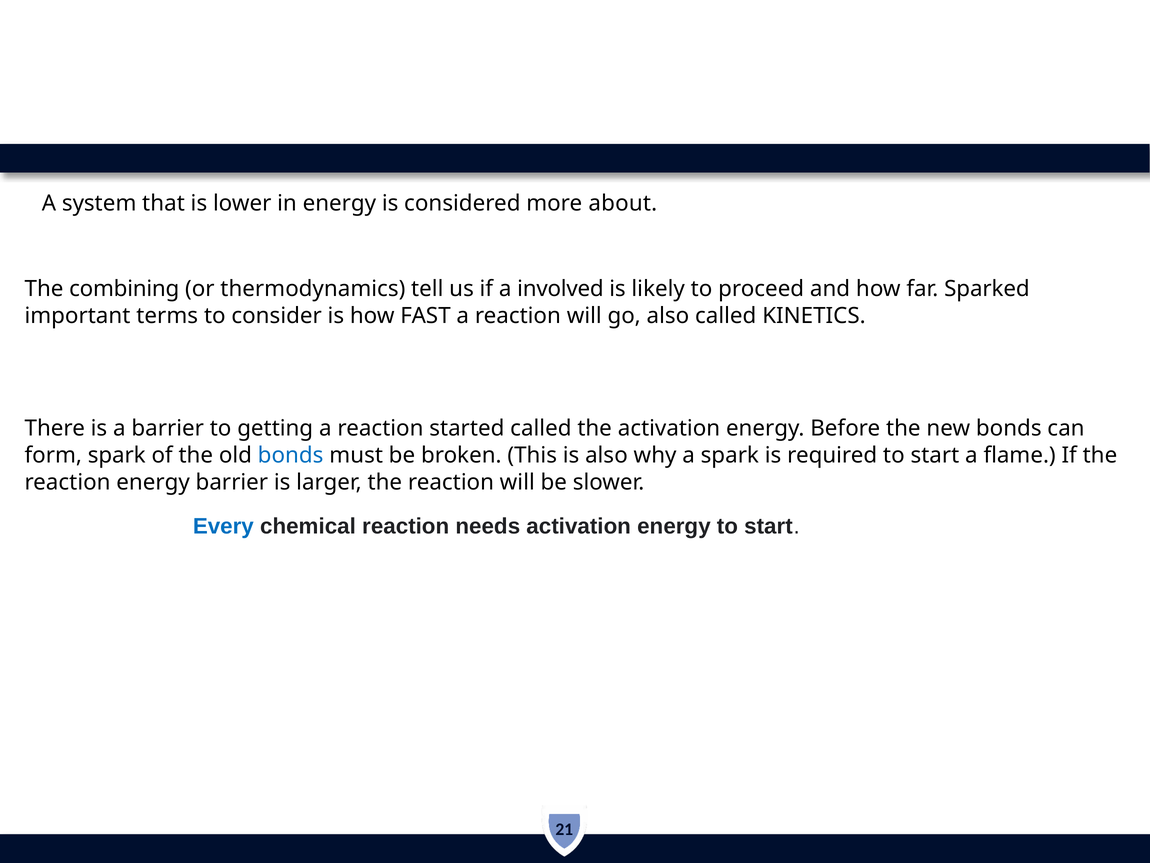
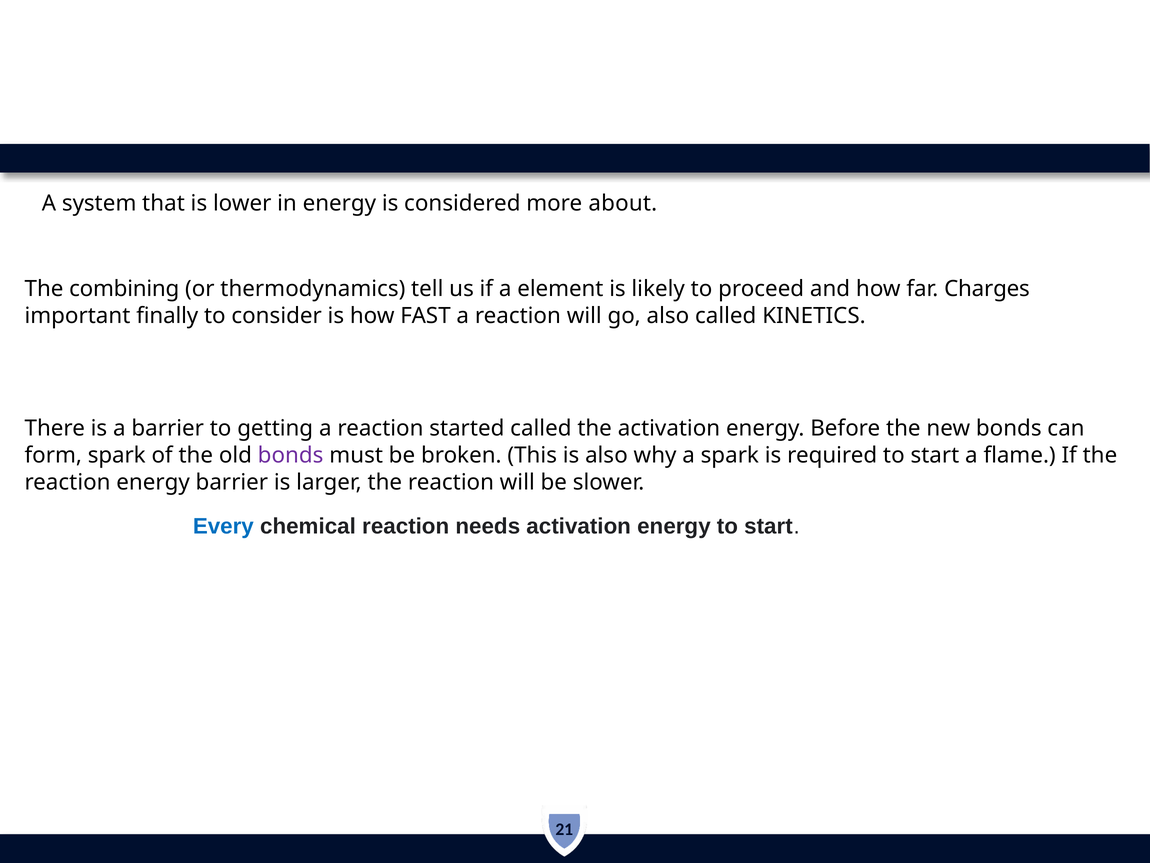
involved: involved -> element
Sparked: Sparked -> Charges
terms: terms -> finally
bonds at (291, 455) colour: blue -> purple
